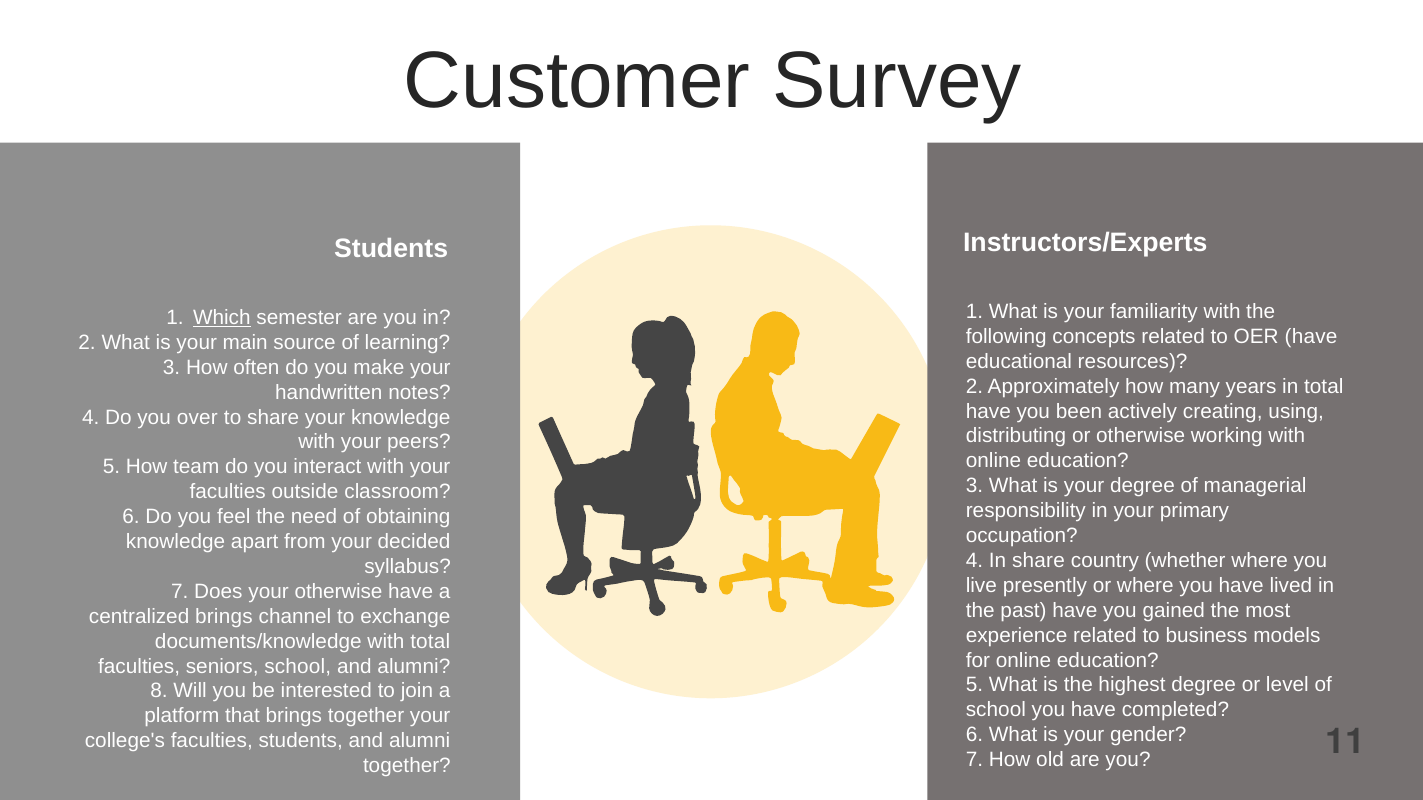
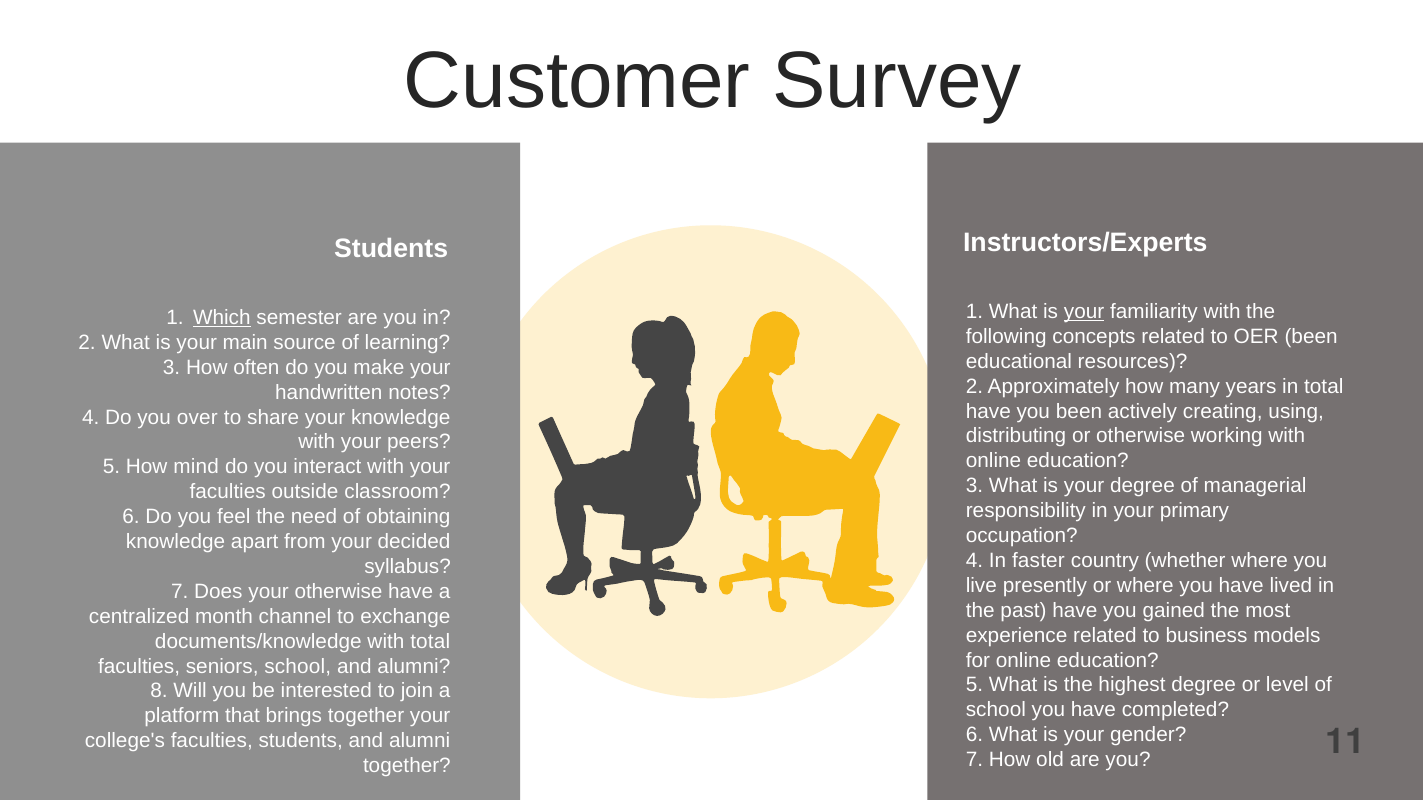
your at (1084, 312) underline: none -> present
OER have: have -> been
team: team -> mind
In share: share -> faster
centralized brings: brings -> month
